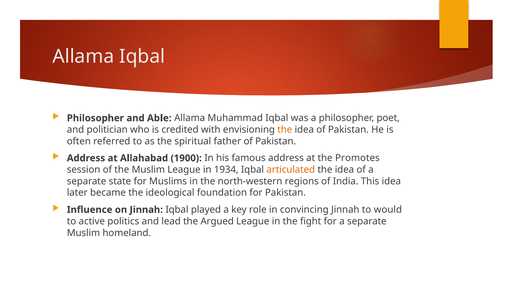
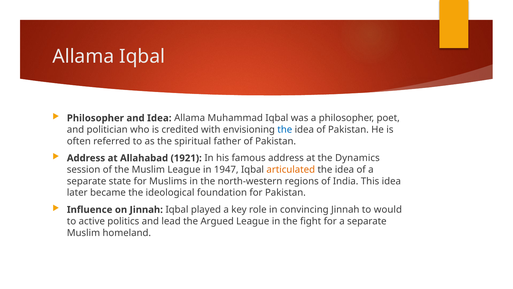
and Able: Able -> Idea
the at (285, 129) colour: orange -> blue
1900: 1900 -> 1921
Promotes: Promotes -> Dynamics
1934: 1934 -> 1947
